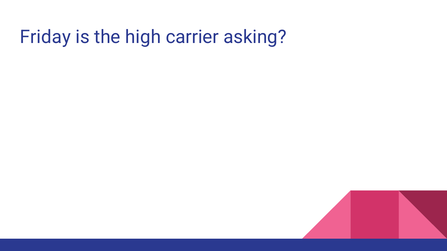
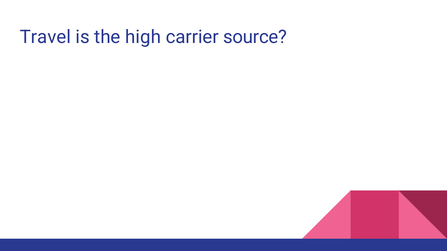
Friday: Friday -> Travel
asking: asking -> source
